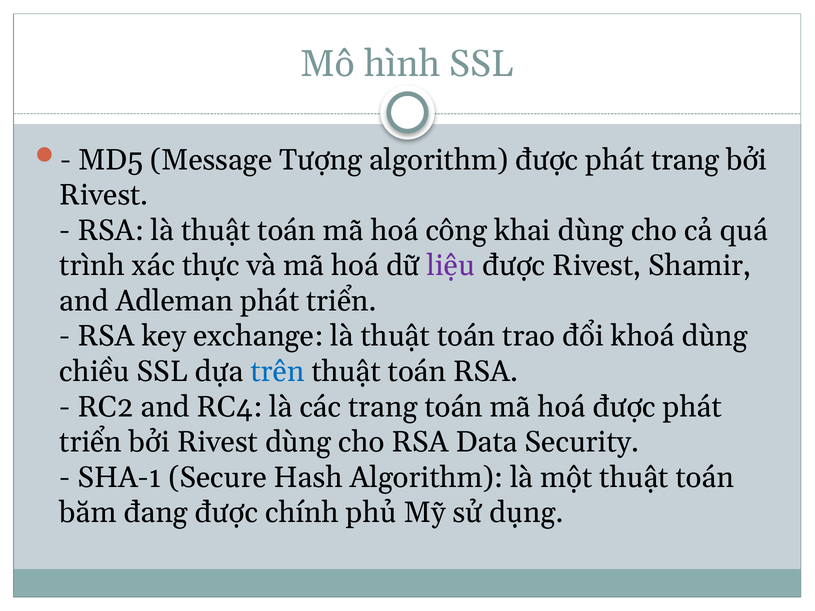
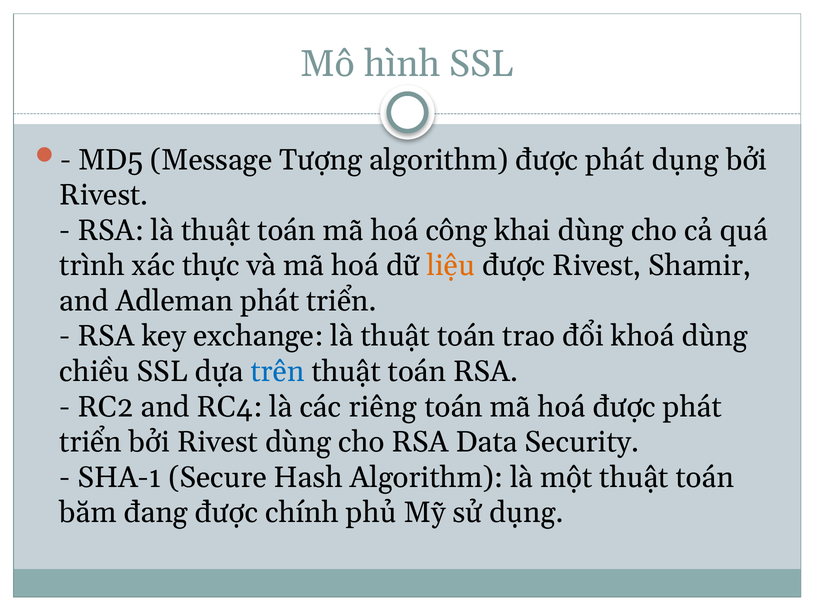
phát trang: trang -> dụng
liệu colour: purple -> orange
các trang: trang -> riêng
